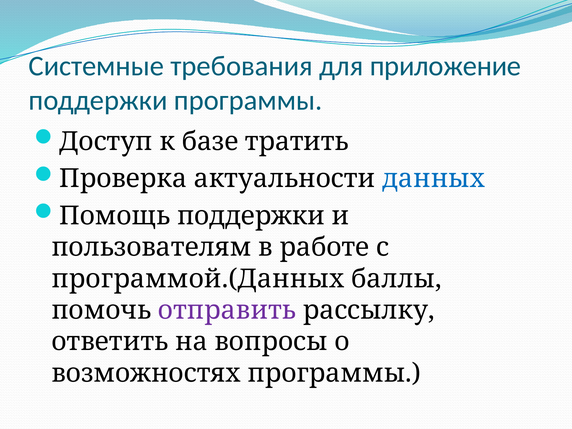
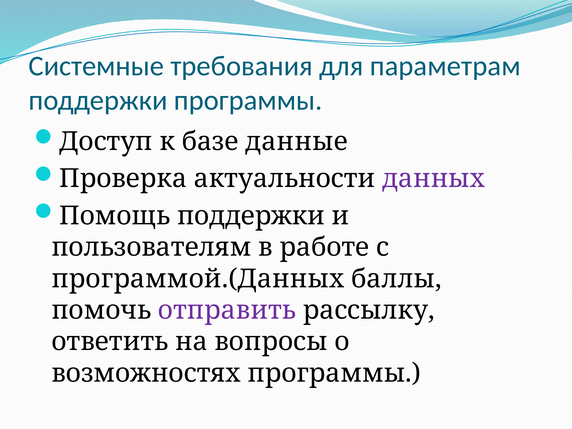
приложение: приложение -> параметрам
тратить: тратить -> данные
данных colour: blue -> purple
